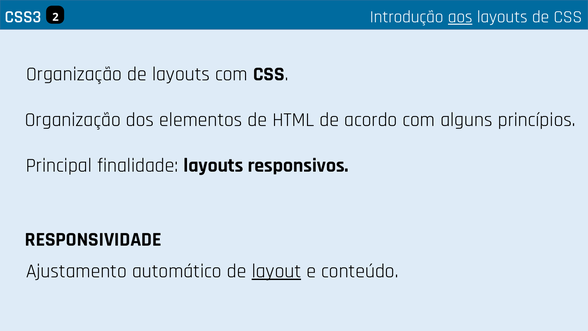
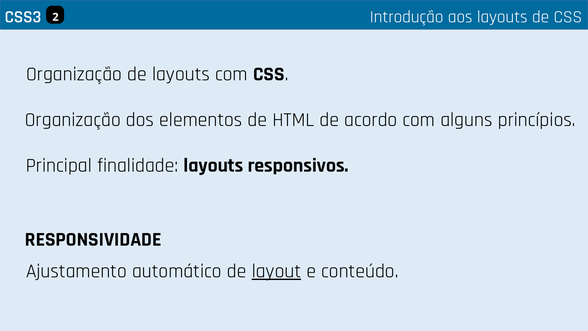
aos underline: present -> none
